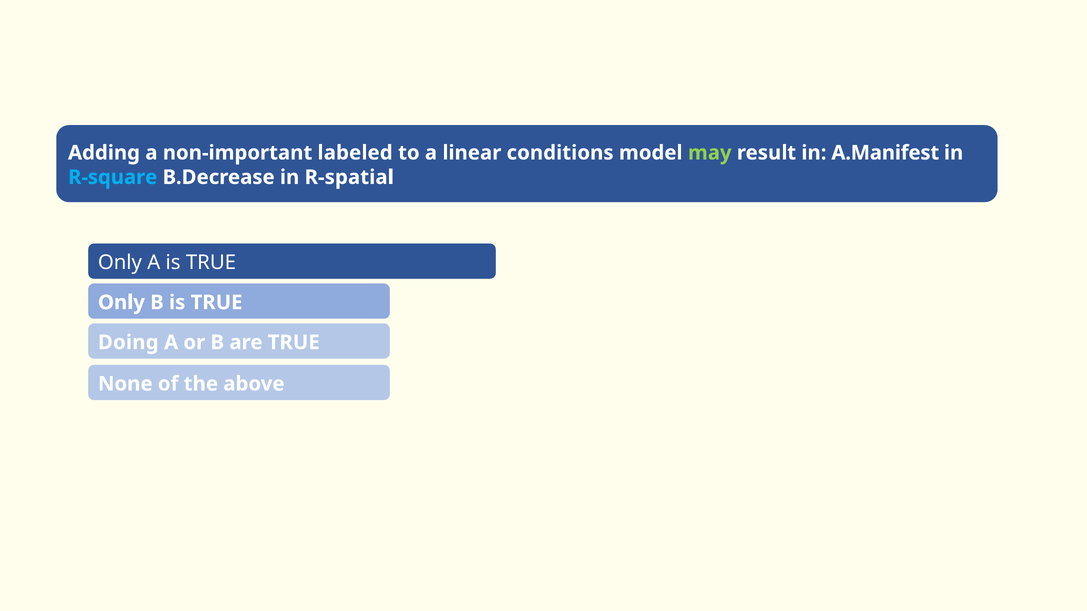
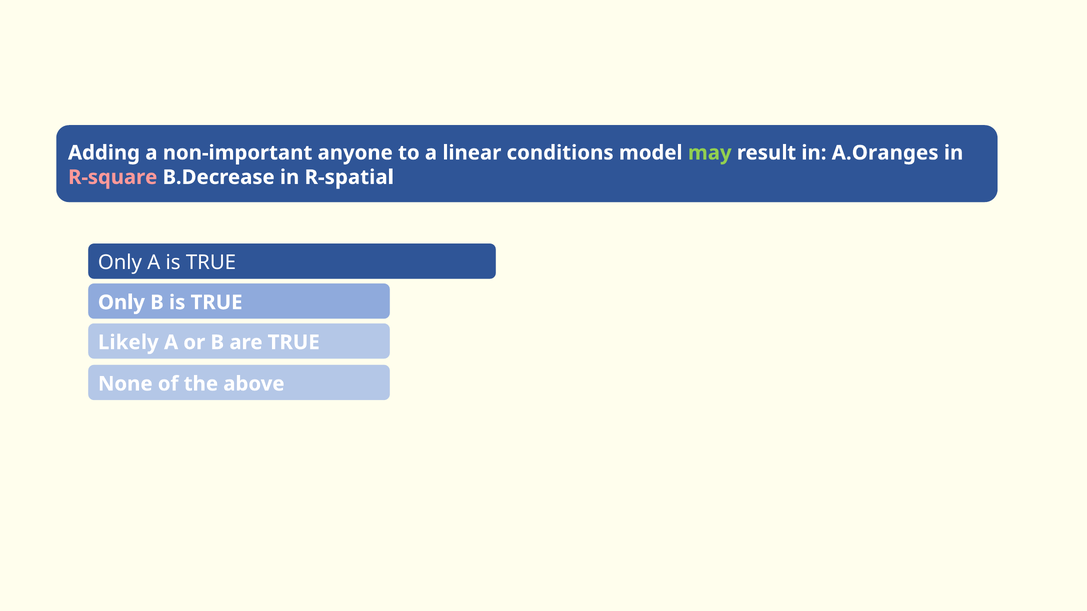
labeled: labeled -> anyone
A.Manifest: A.Manifest -> A.Oranges
R-square colour: light blue -> pink
Doing: Doing -> Likely
